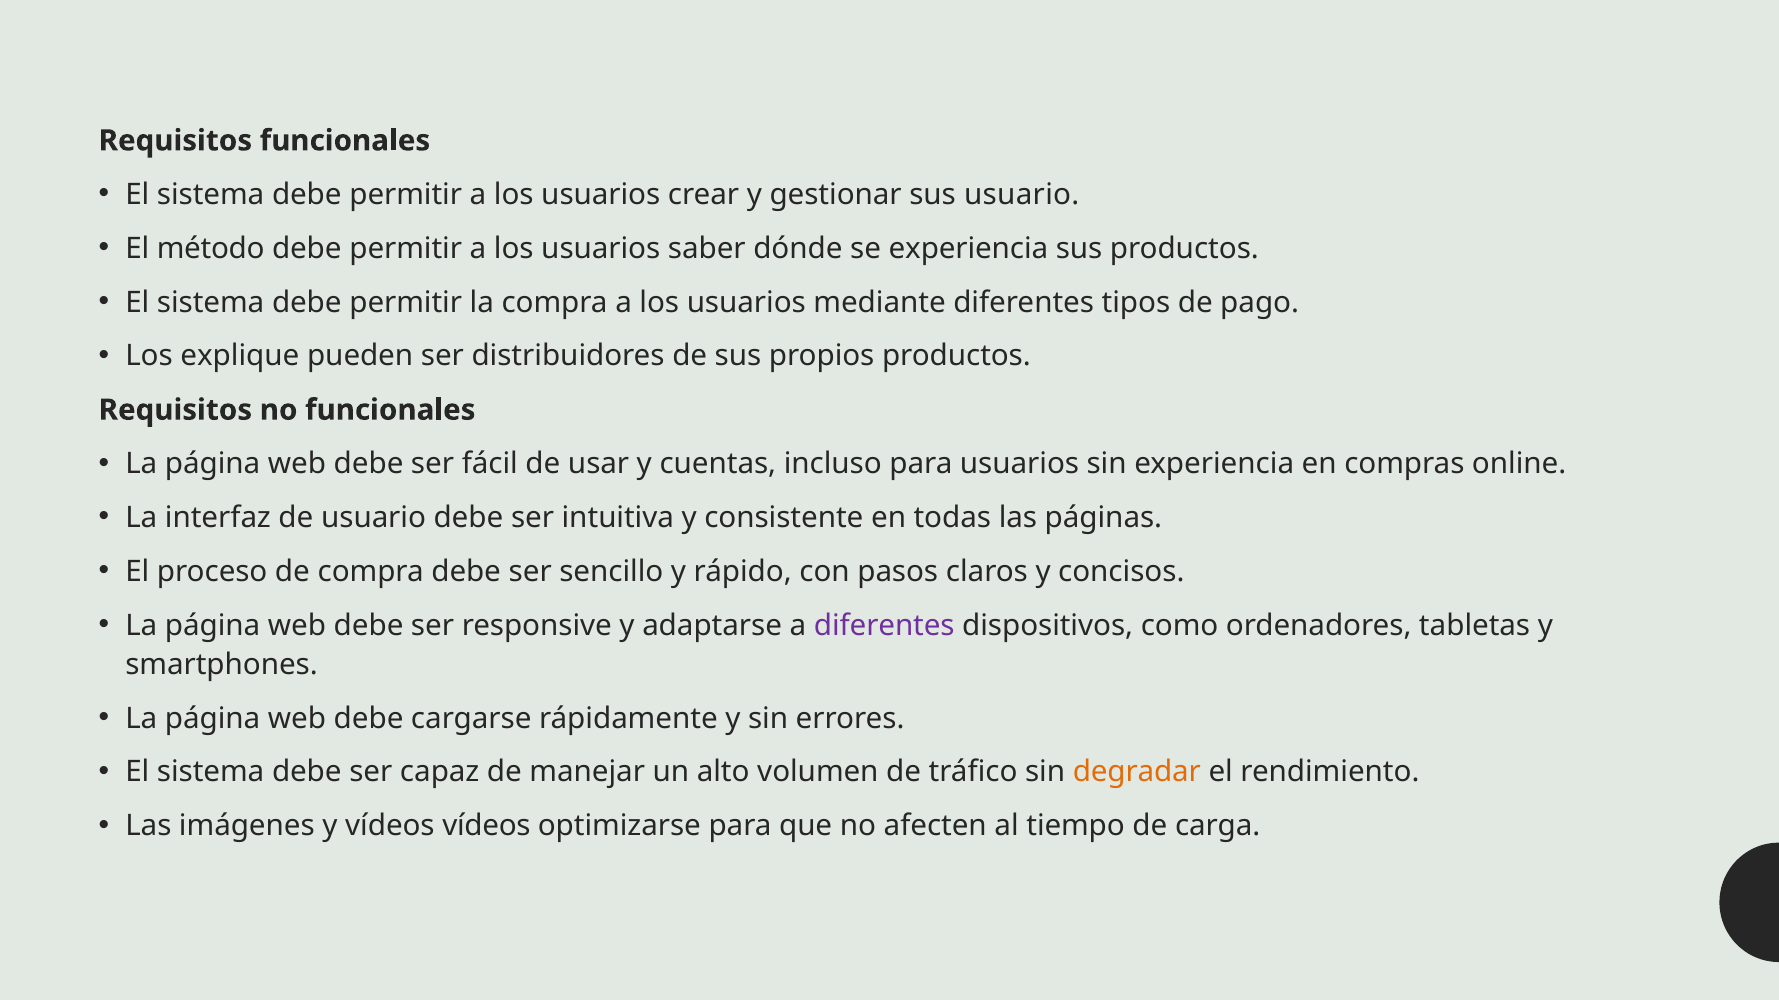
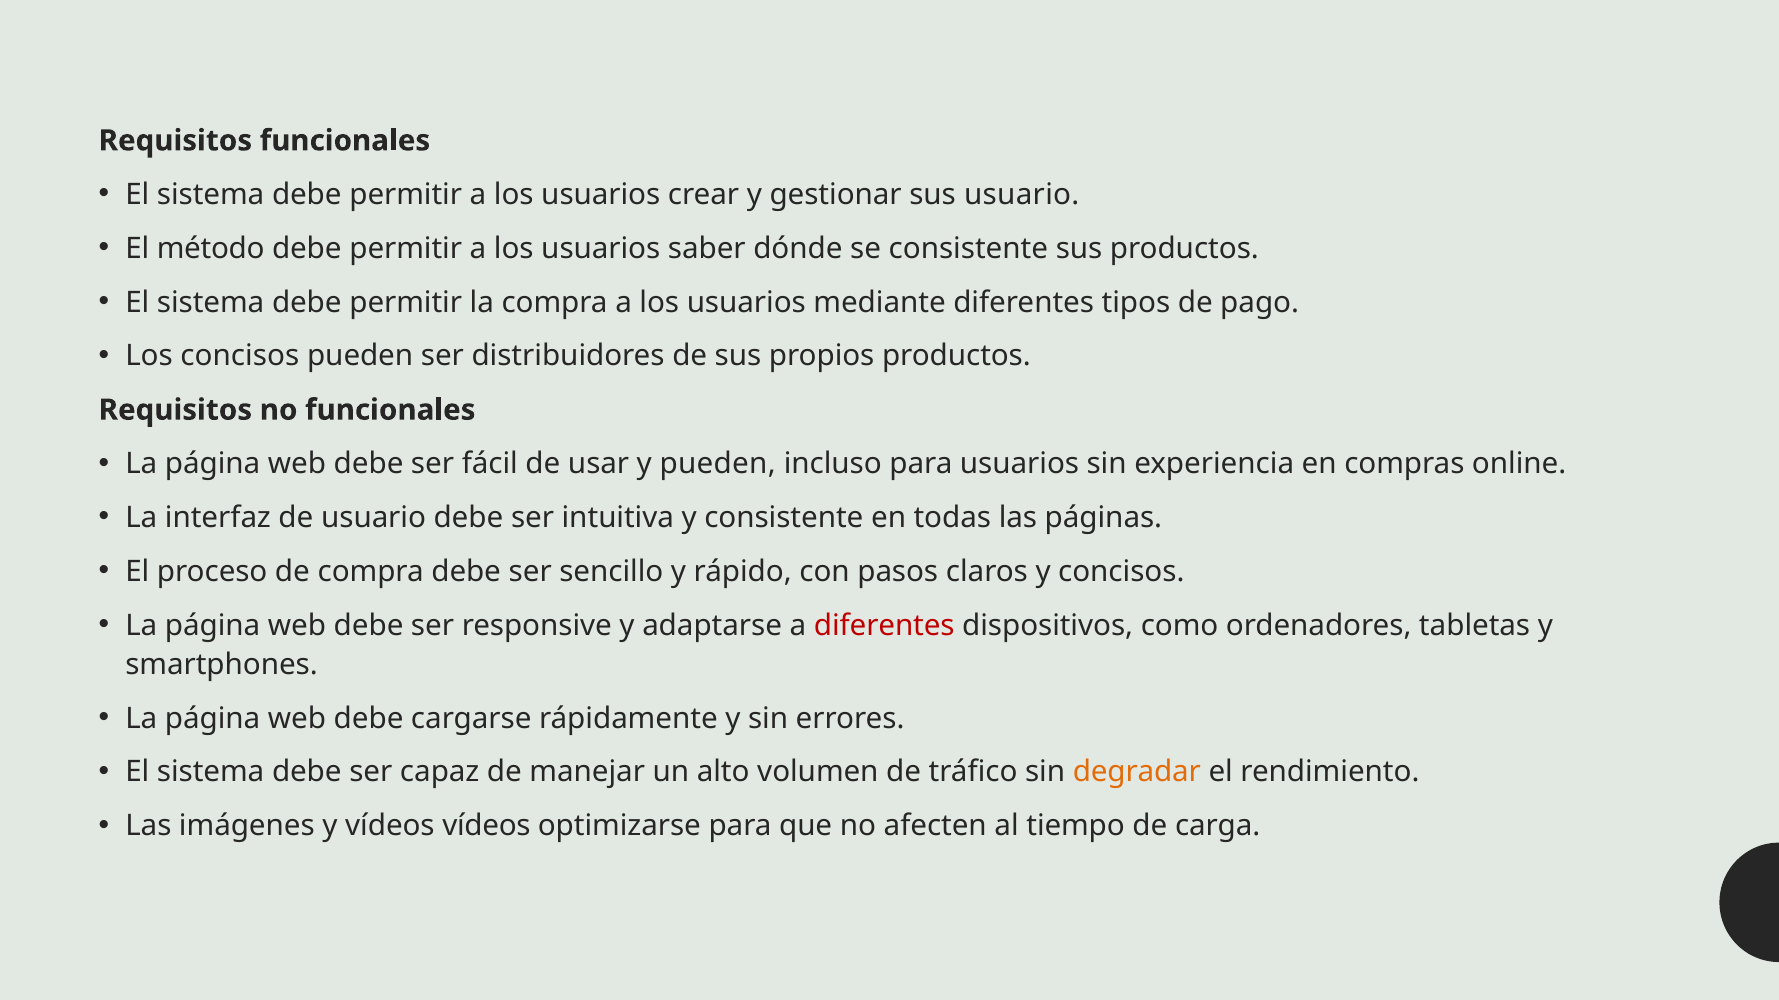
se experiencia: experiencia -> consistente
Los explique: explique -> concisos
y cuentas: cuentas -> pueden
diferentes at (884, 626) colour: purple -> red
